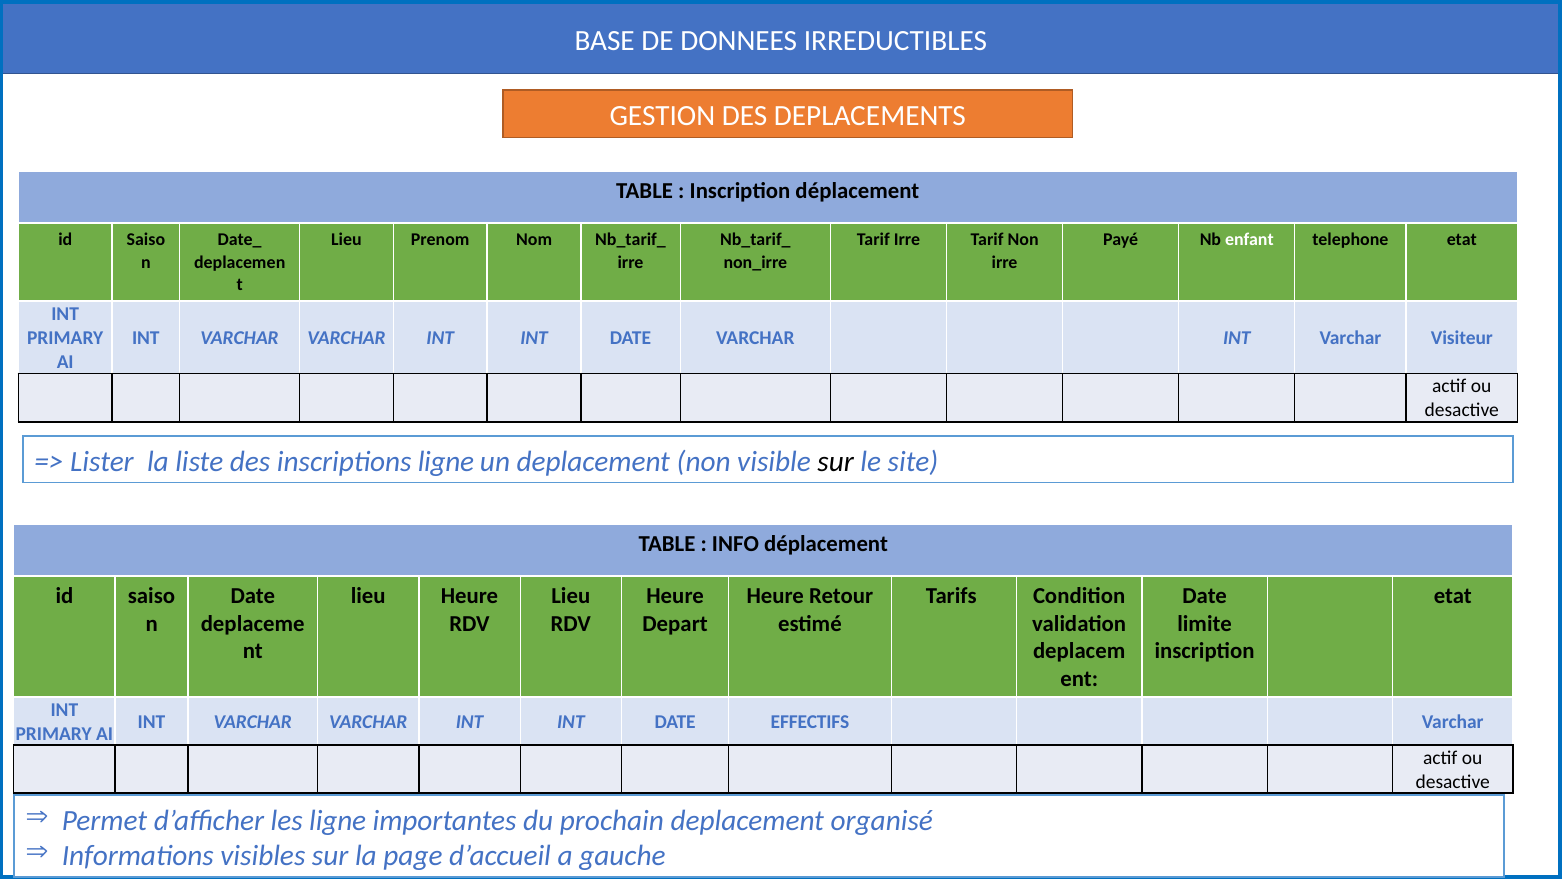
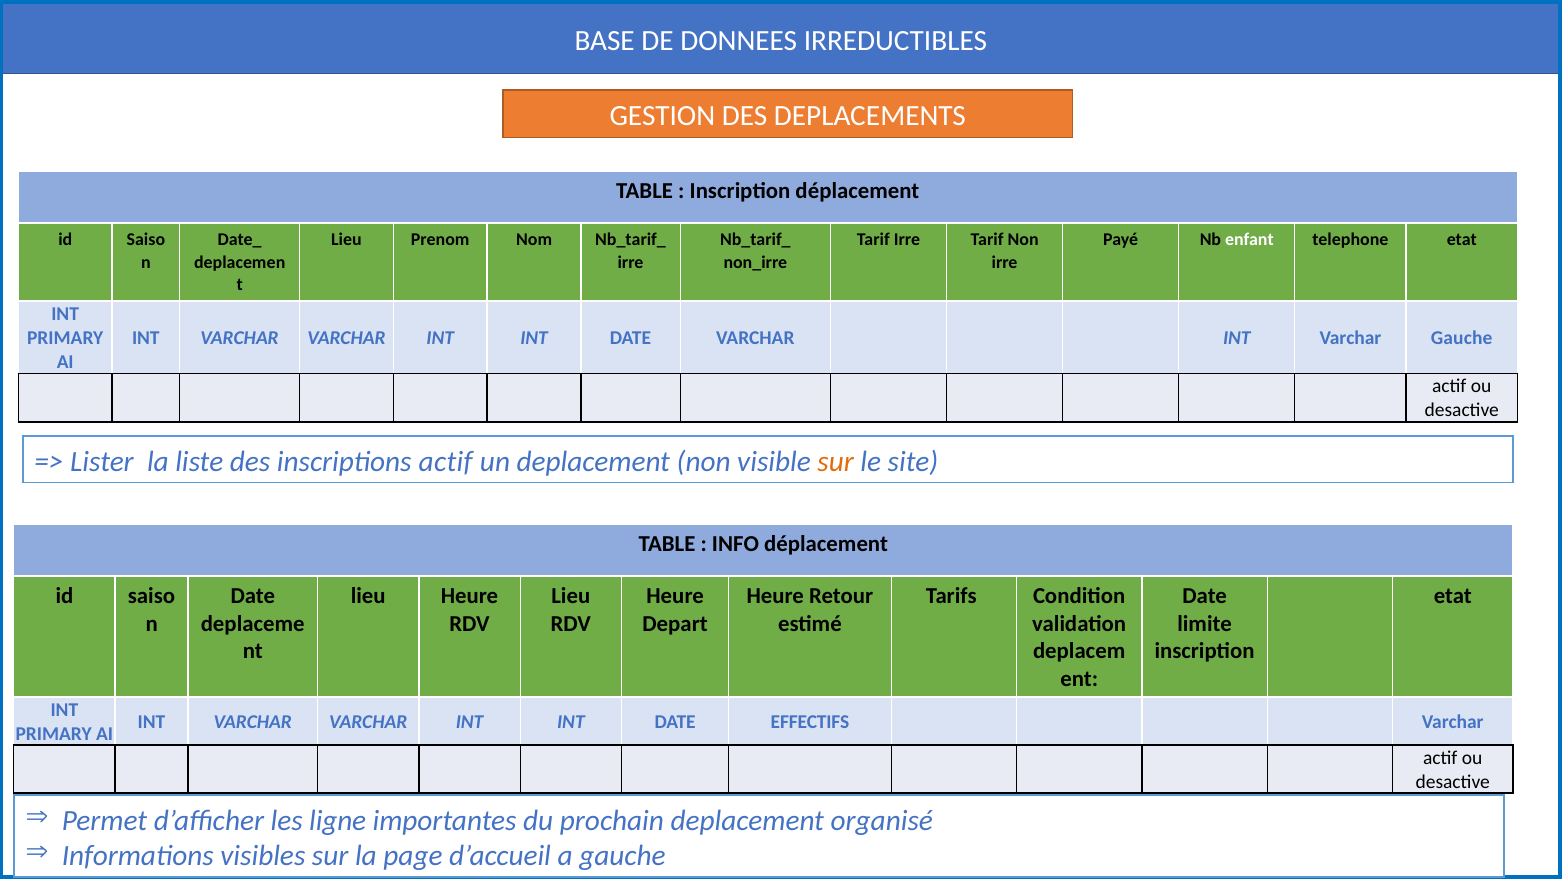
Varchar Visiteur: Visiteur -> Gauche
inscriptions ligne: ligne -> actif
sur at (836, 461) colour: black -> orange
